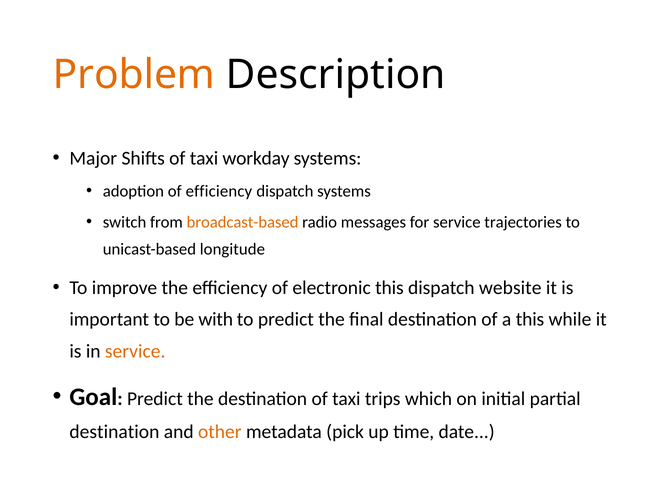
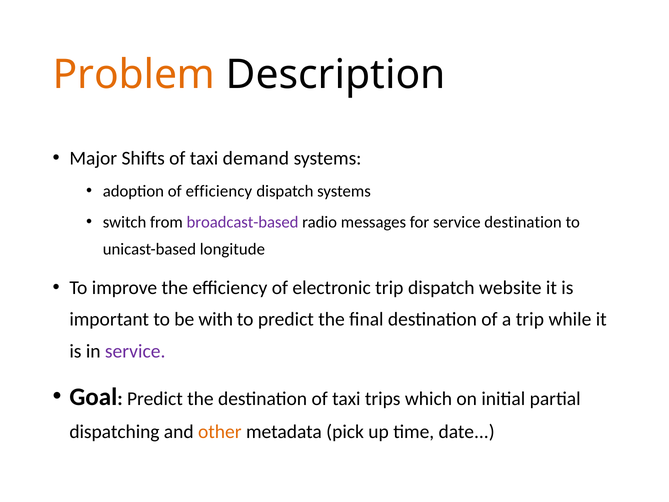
workday: workday -> demand
broadcast-based colour: orange -> purple
service trajectories: trajectories -> destination
electronic this: this -> trip
a this: this -> trip
service at (135, 351) colour: orange -> purple
destination at (114, 432): destination -> dispatching
